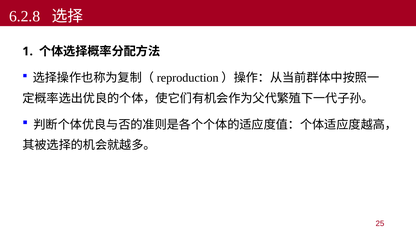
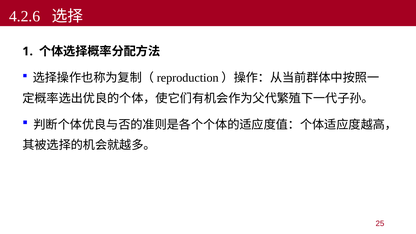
6.2.8: 6.2.8 -> 4.2.6
